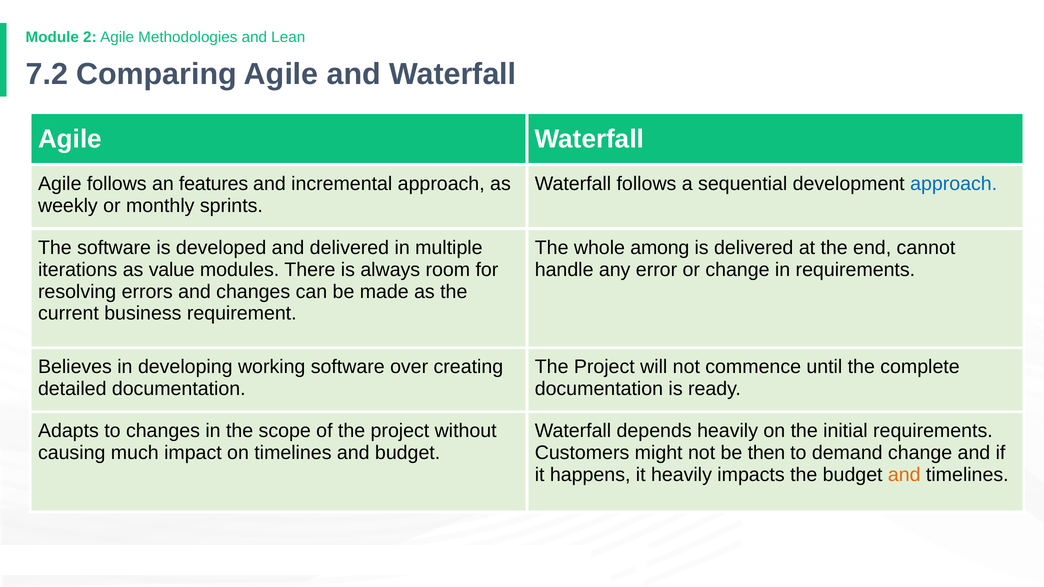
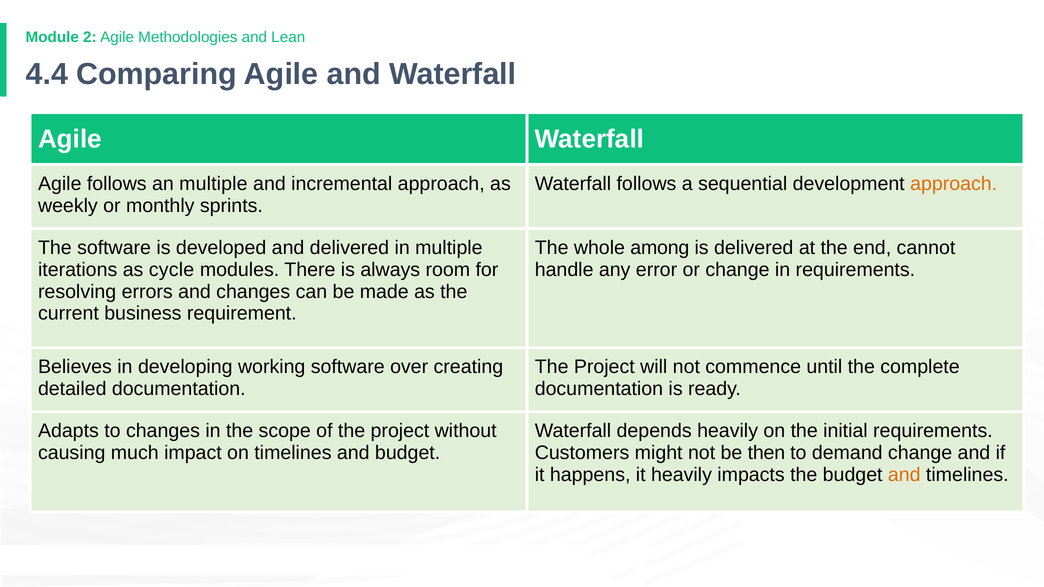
7.2: 7.2 -> 4.4
an features: features -> multiple
approach at (954, 184) colour: blue -> orange
value: value -> cycle
